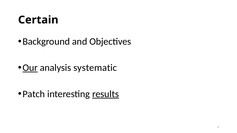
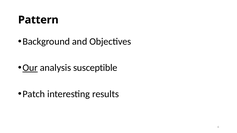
Certain: Certain -> Pattern
systematic: systematic -> susceptible
results underline: present -> none
